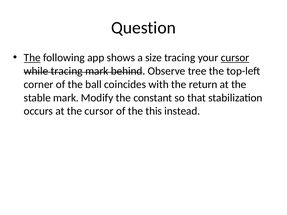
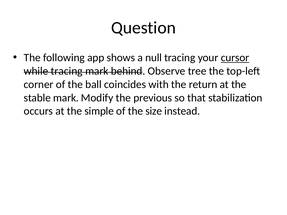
The at (32, 58) underline: present -> none
size: size -> null
constant: constant -> previous
the cursor: cursor -> simple
this: this -> size
